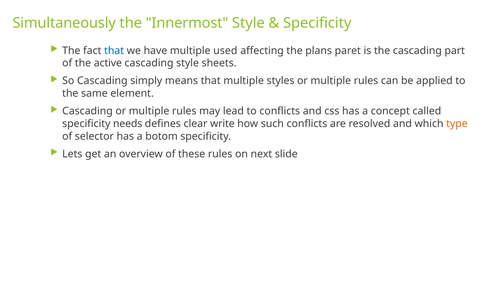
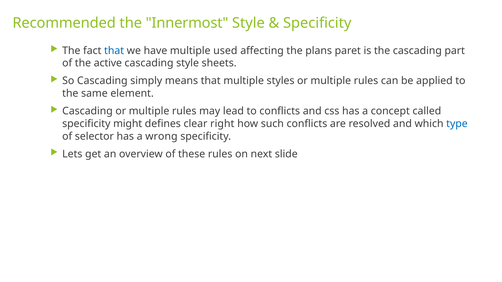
Simultaneously: Simultaneously -> Recommended
needs: needs -> might
write: write -> right
type colour: orange -> blue
botom: botom -> wrong
